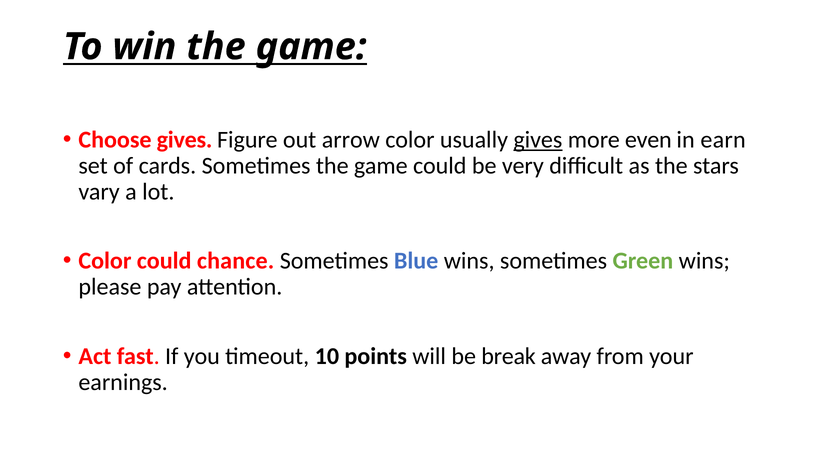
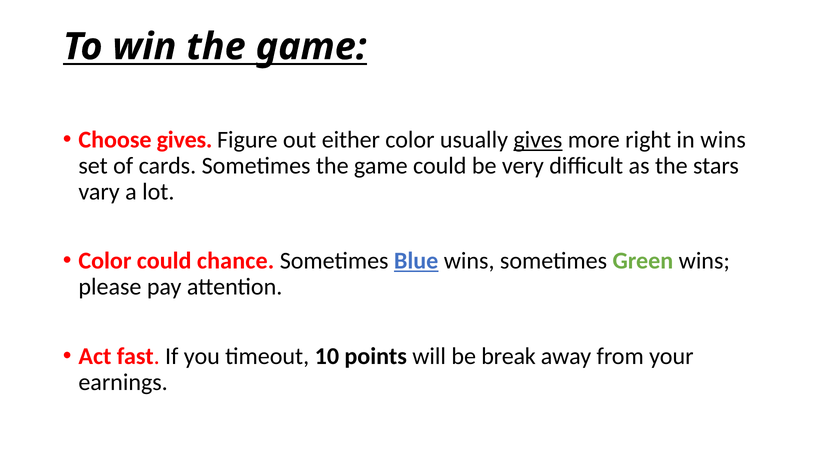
arrow: arrow -> either
even: even -> right
in earn: earn -> wins
Blue underline: none -> present
